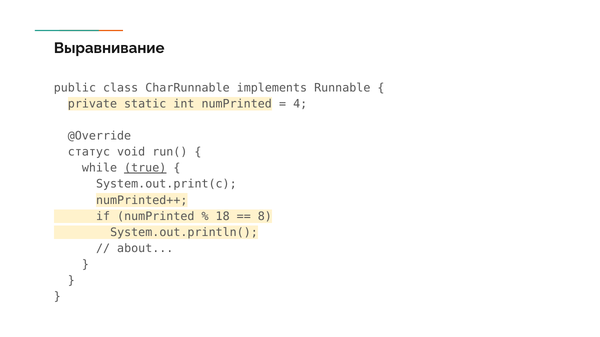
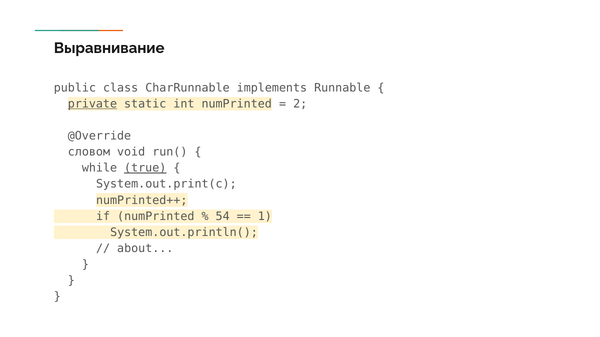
private underline: none -> present
4: 4 -> 2
статус: статус -> словом
18: 18 -> 54
8: 8 -> 1
